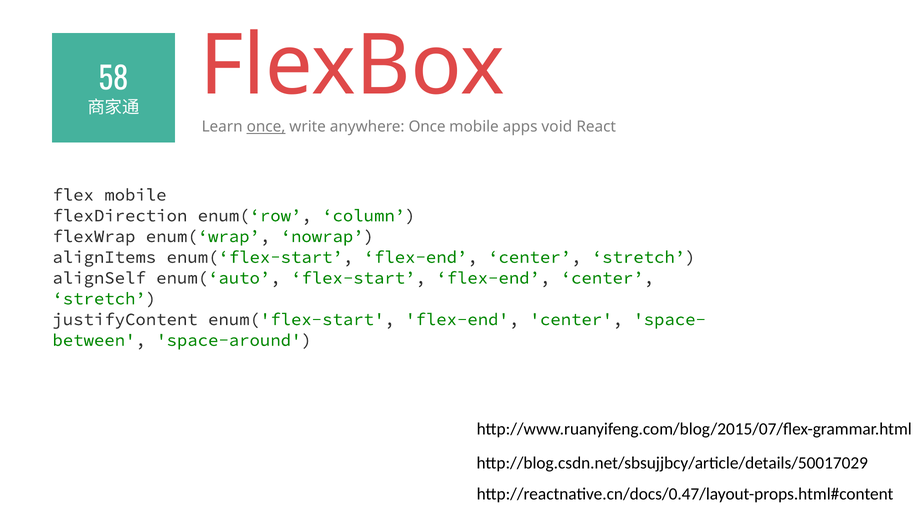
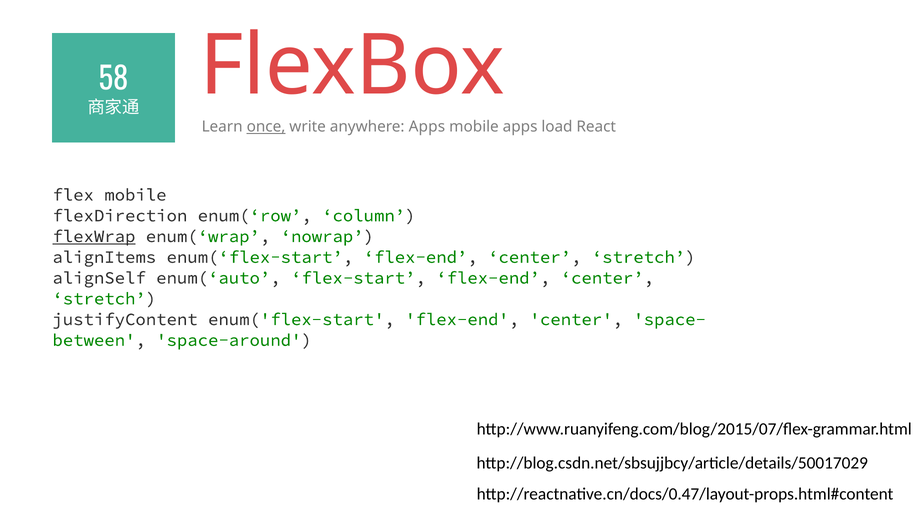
anywhere Once: Once -> Apps
void: void -> load
flexWrap underline: none -> present
